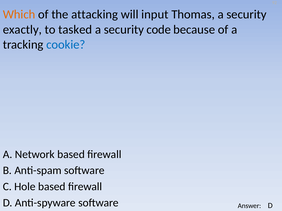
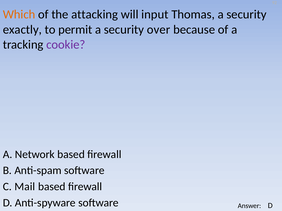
tasked: tasked -> permit
code: code -> over
cookie colour: blue -> purple
Hole: Hole -> Mail
